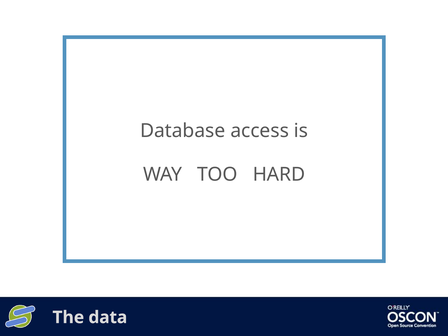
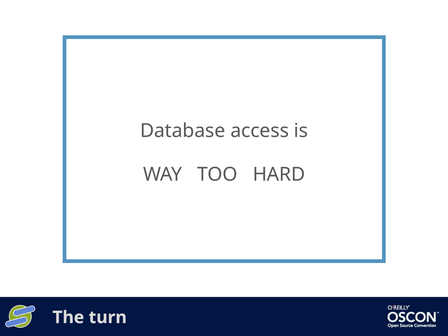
data: data -> turn
